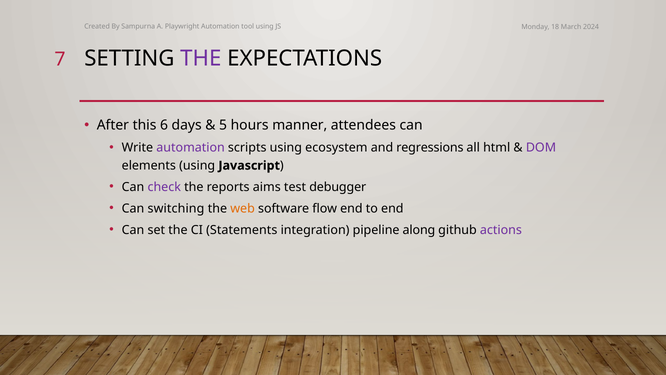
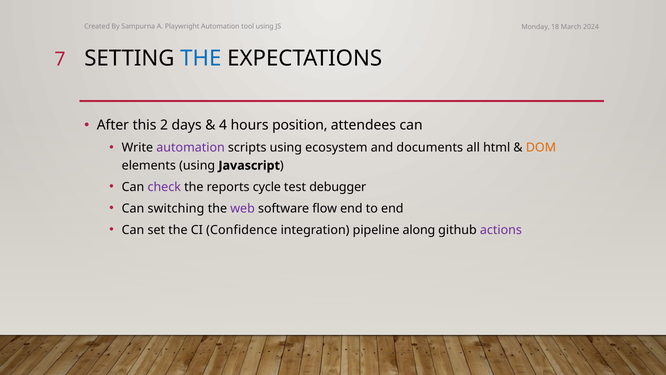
THE at (201, 58) colour: purple -> blue
6: 6 -> 2
5: 5 -> 4
manner: manner -> position
regressions: regressions -> documents
DOM colour: purple -> orange
aims: aims -> cycle
web colour: orange -> purple
Statements: Statements -> Confidence
